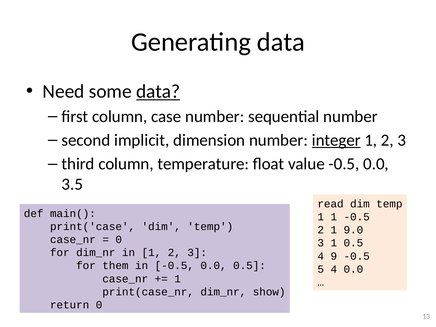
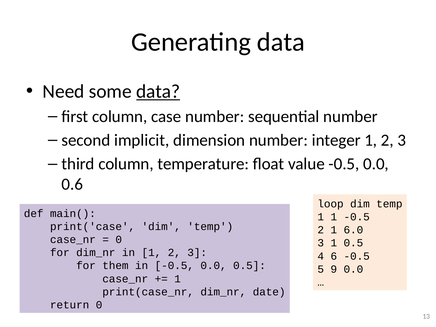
integer underline: present -> none
3.5: 3.5 -> 0.6
read: read -> loop
9.0: 9.0 -> 6.0
9: 9 -> 6
5 4: 4 -> 9
show: show -> date
